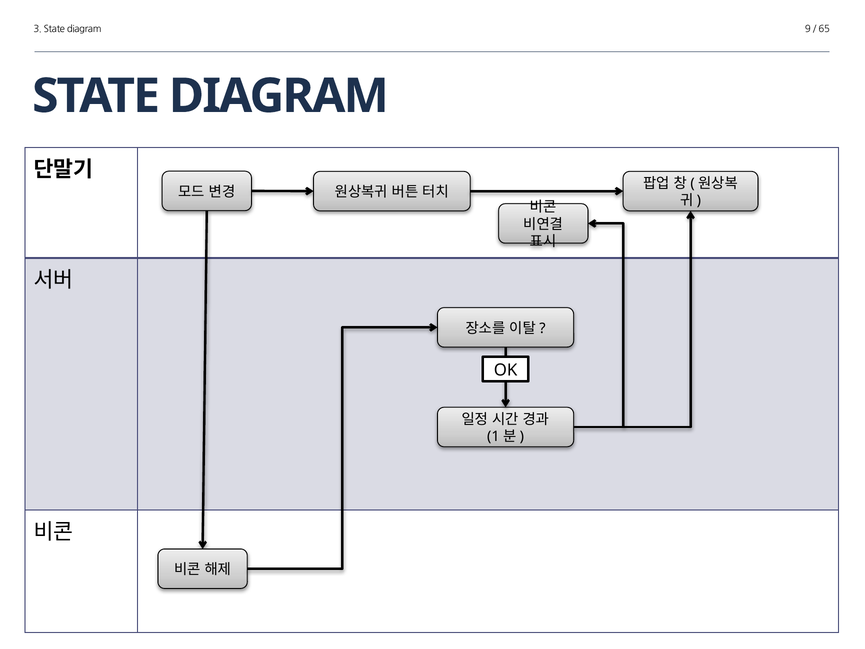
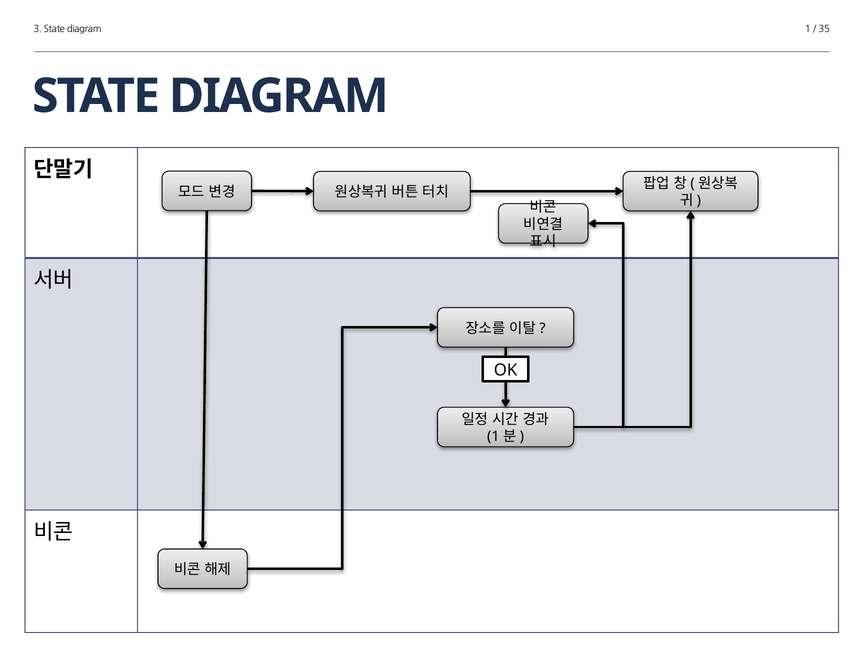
9: 9 -> 1
65: 65 -> 35
